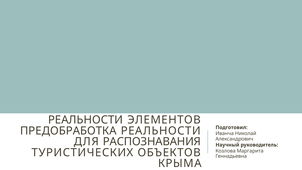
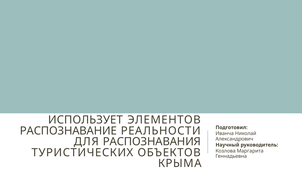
РЕАЛЬНОСТИ at (86, 120): РЕАЛЬНОСТИ -> ИСПОЛЬЗУЕТ
ПРЕДОБРАБОТКА: ПРЕДОБРАБОТКА -> РАСПОЗНАВАНИЕ
